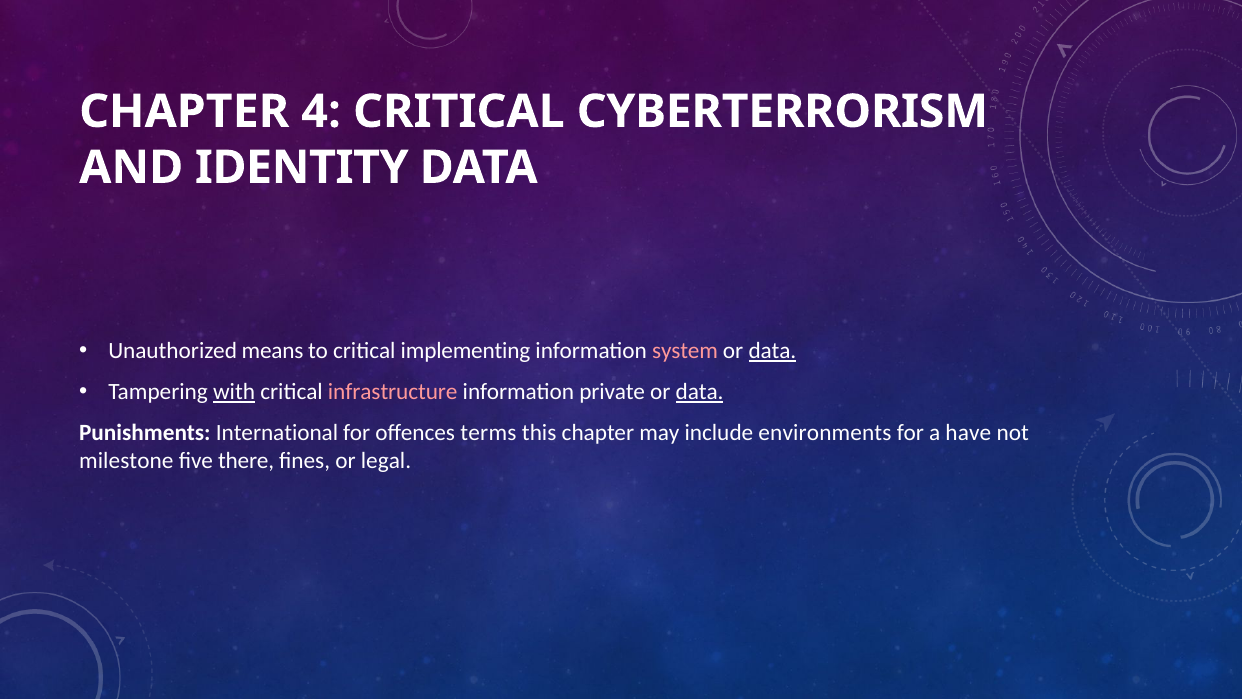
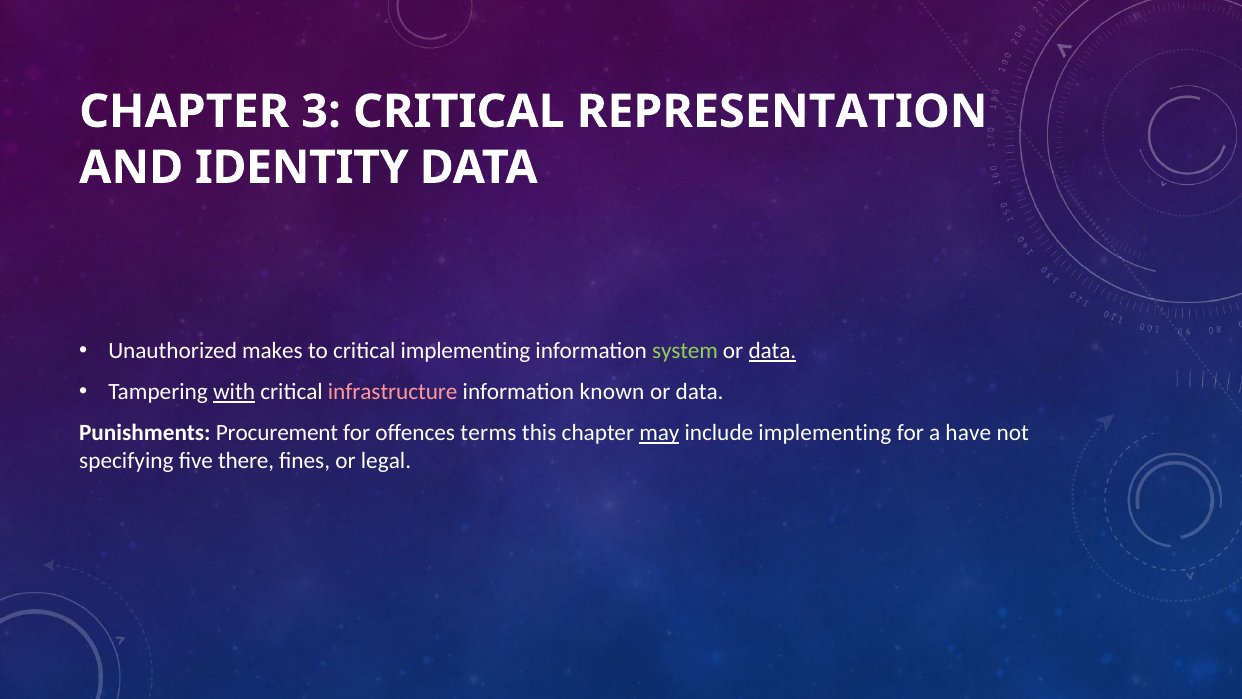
4: 4 -> 3
CYBERTERRORISM: CYBERTERRORISM -> REPRESENTATION
means: means -> makes
system colour: pink -> light green
private: private -> known
data at (700, 392) underline: present -> none
International: International -> Procurement
may underline: none -> present
include environments: environments -> implementing
milestone: milestone -> specifying
